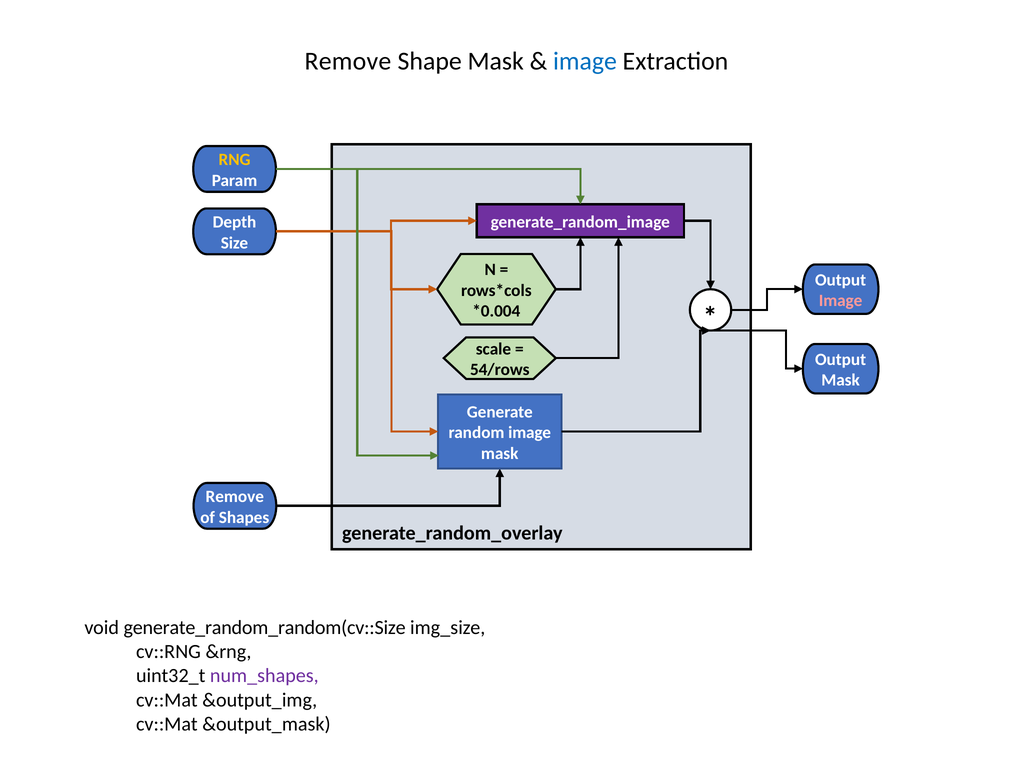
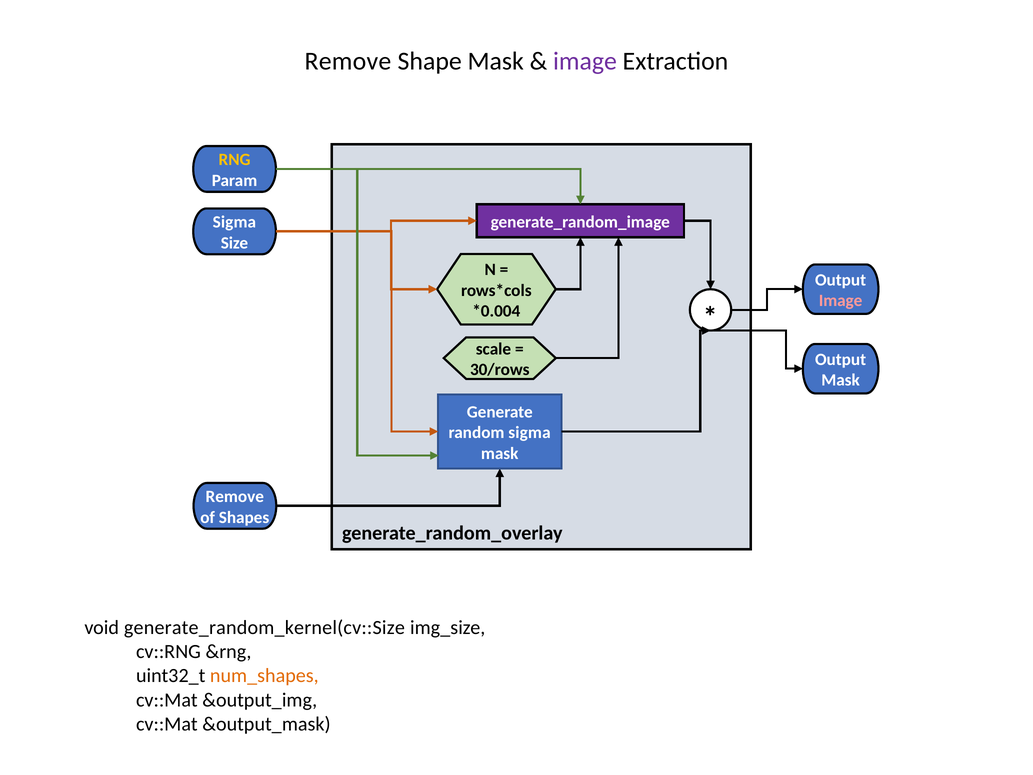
image at (585, 61) colour: blue -> purple
Depth at (234, 222): Depth -> Sigma
54/rows: 54/rows -> 30/rows
random image: image -> sigma
generate_random_random(cv::Size: generate_random_random(cv::Size -> generate_random_kernel(cv::Size
num_shapes colour: purple -> orange
